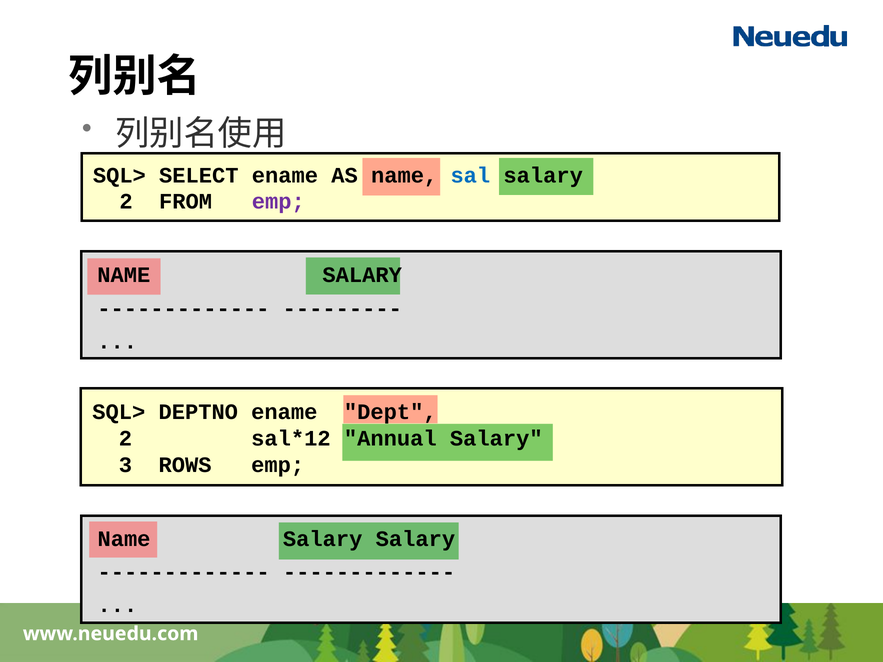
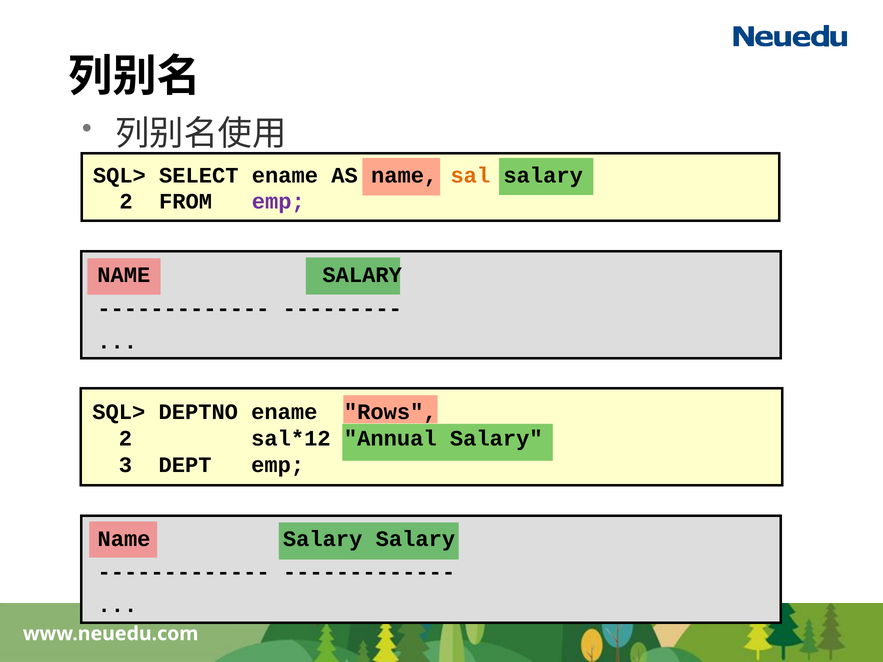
sal colour: blue -> orange
Dept: Dept -> Rows
ROWS: ROWS -> DEPT
